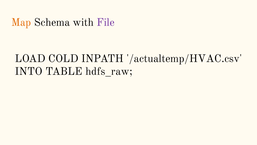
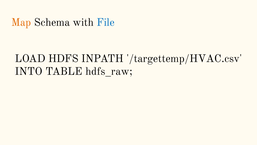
File colour: purple -> blue
COLD: COLD -> HDFS
/actualtemp/HVAC.csv: /actualtemp/HVAC.csv -> /targettemp/HVAC.csv
